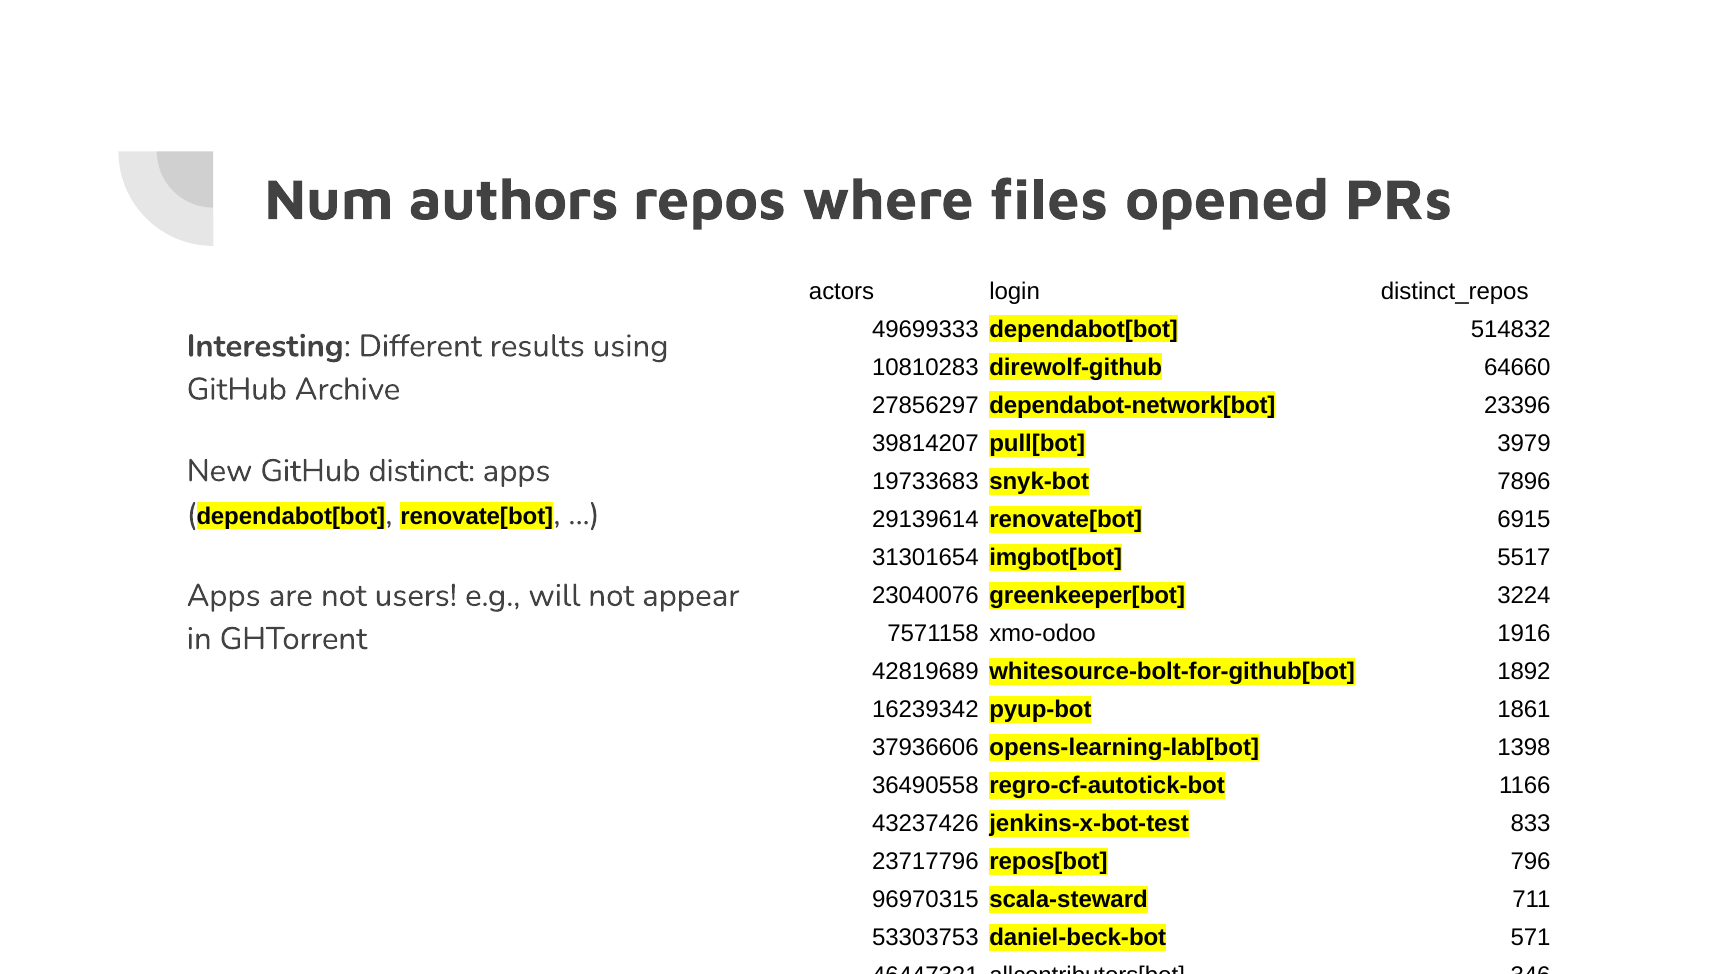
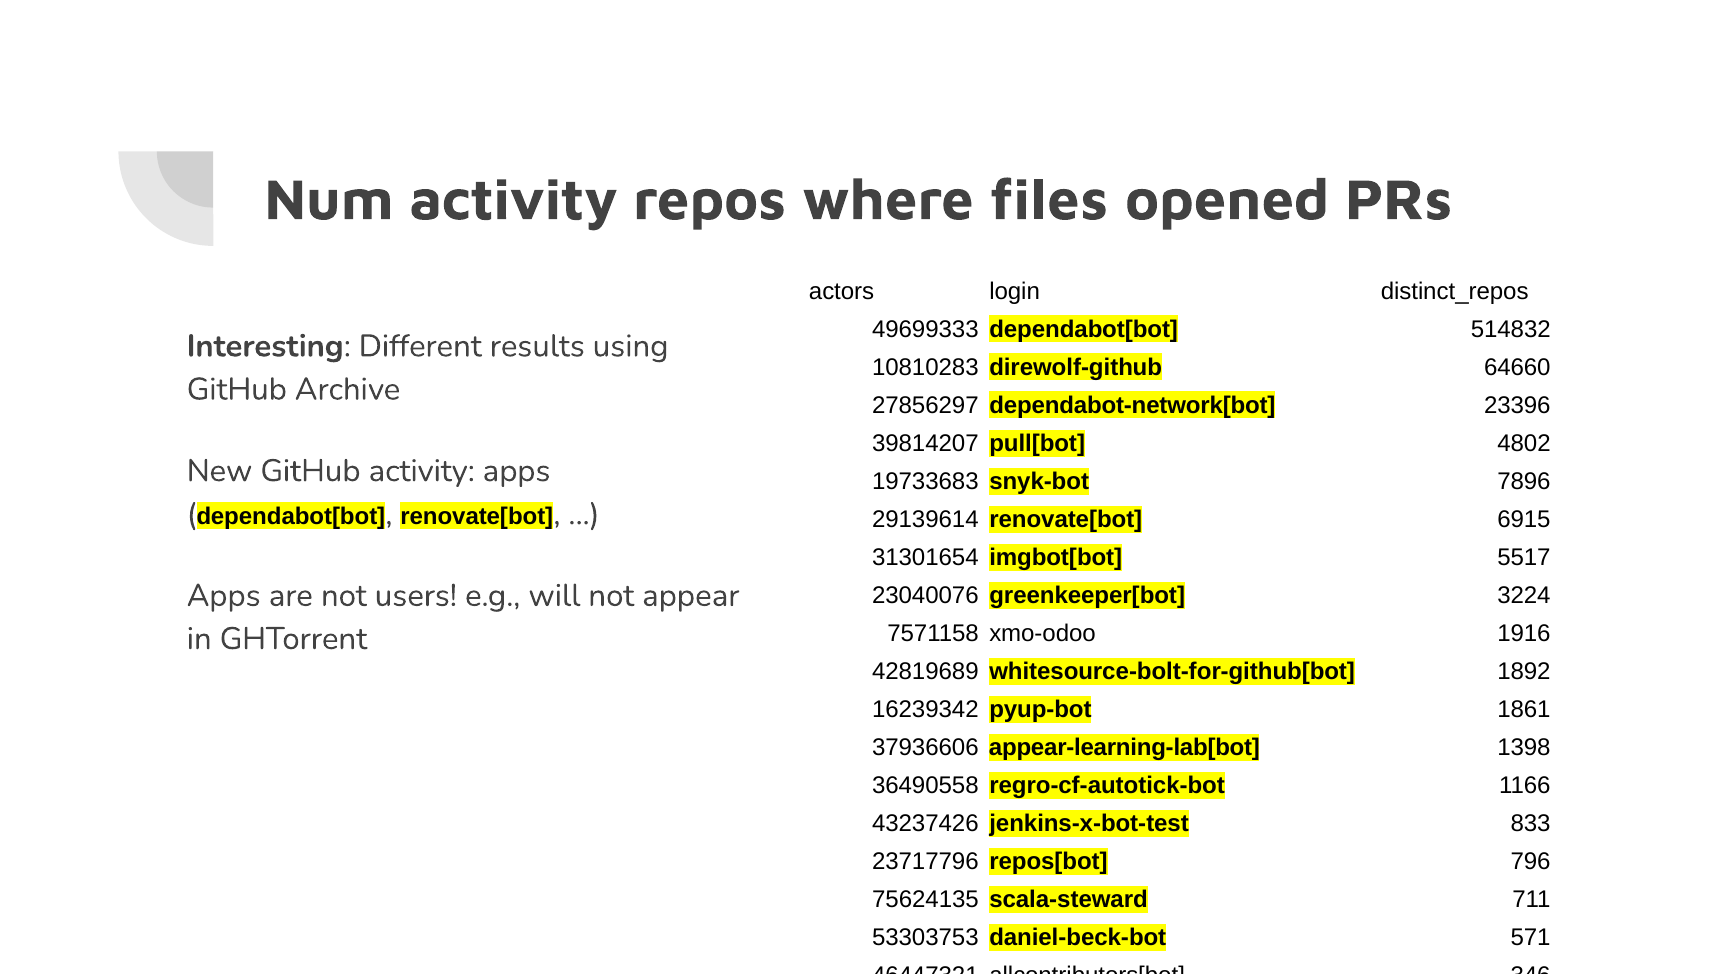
Num authors: authors -> activity
3979: 3979 -> 4802
GitHub distinct: distinct -> activity
opens-learning-lab[bot: opens-learning-lab[bot -> appear-learning-lab[bot
96970315: 96970315 -> 75624135
